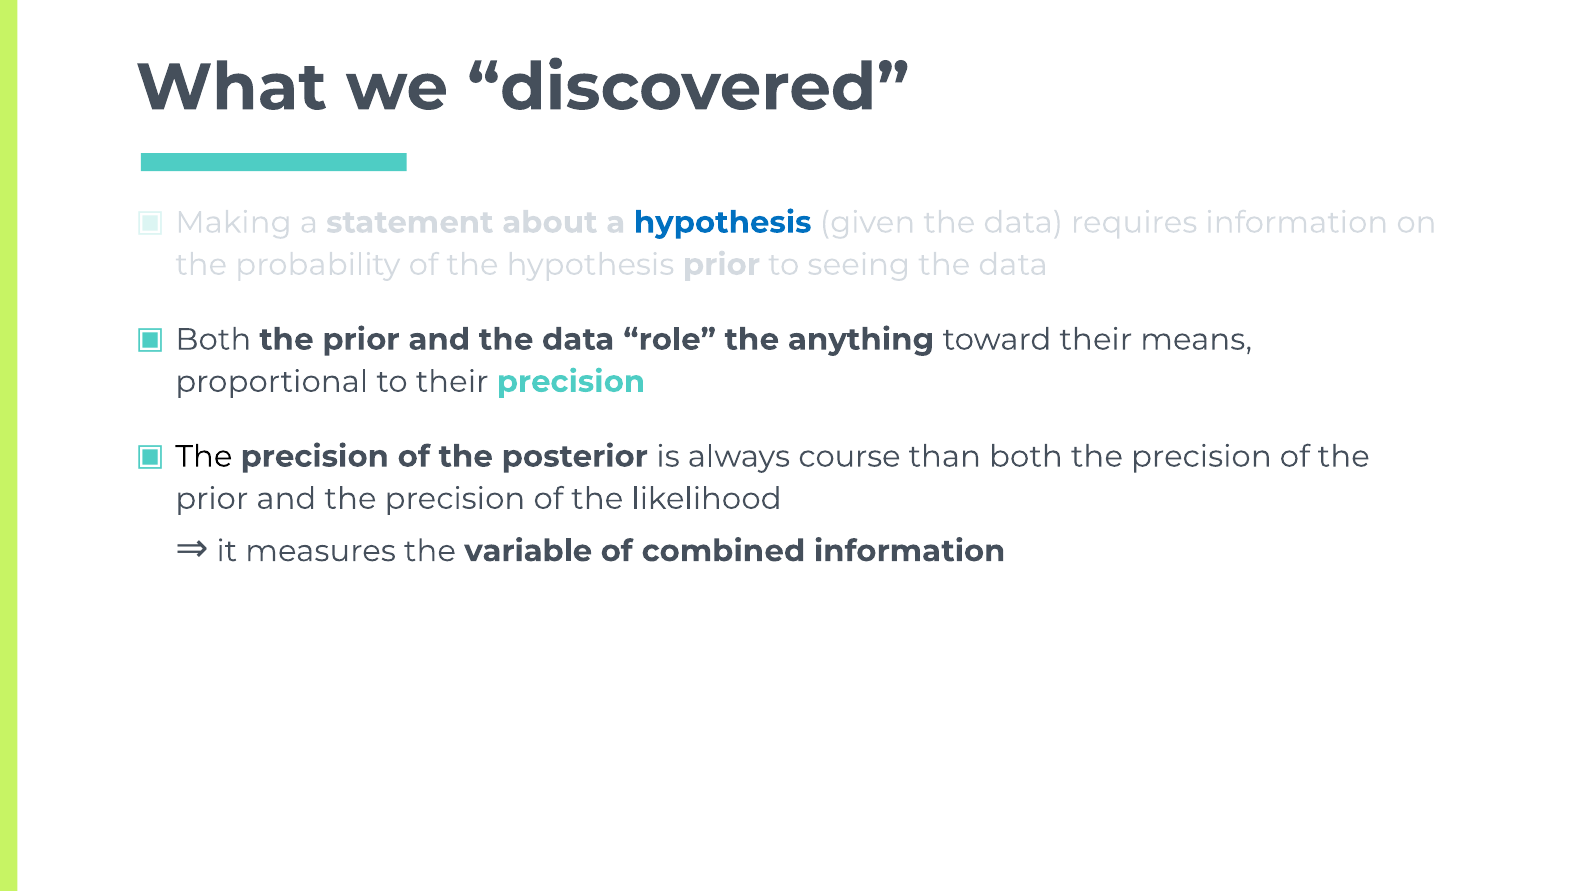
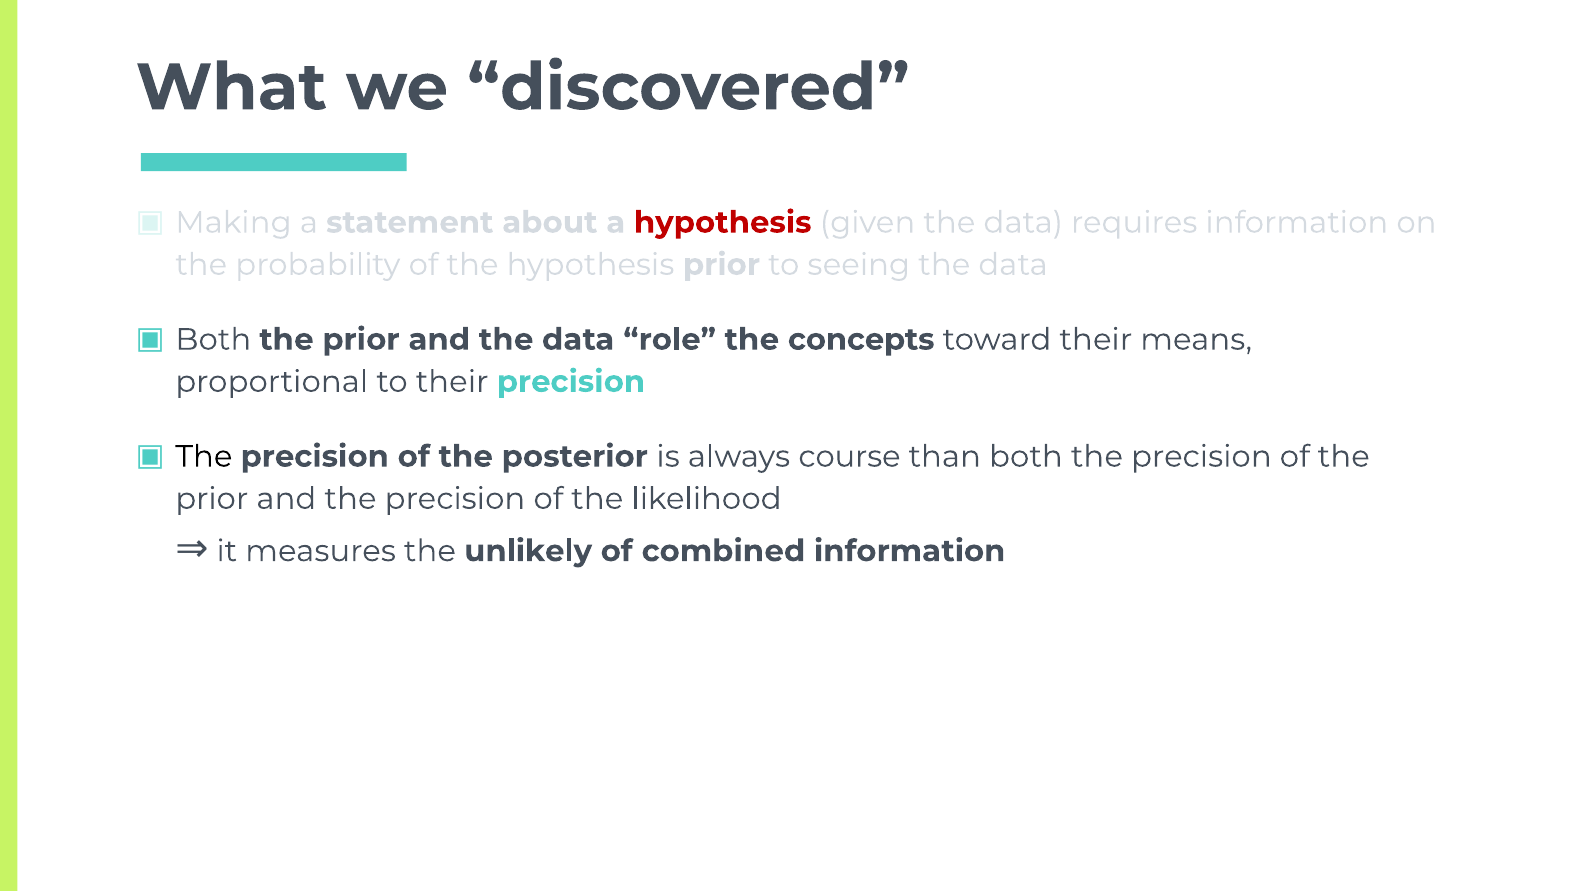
hypothesis at (723, 223) colour: blue -> red
anything: anything -> concepts
variable: variable -> unlikely
